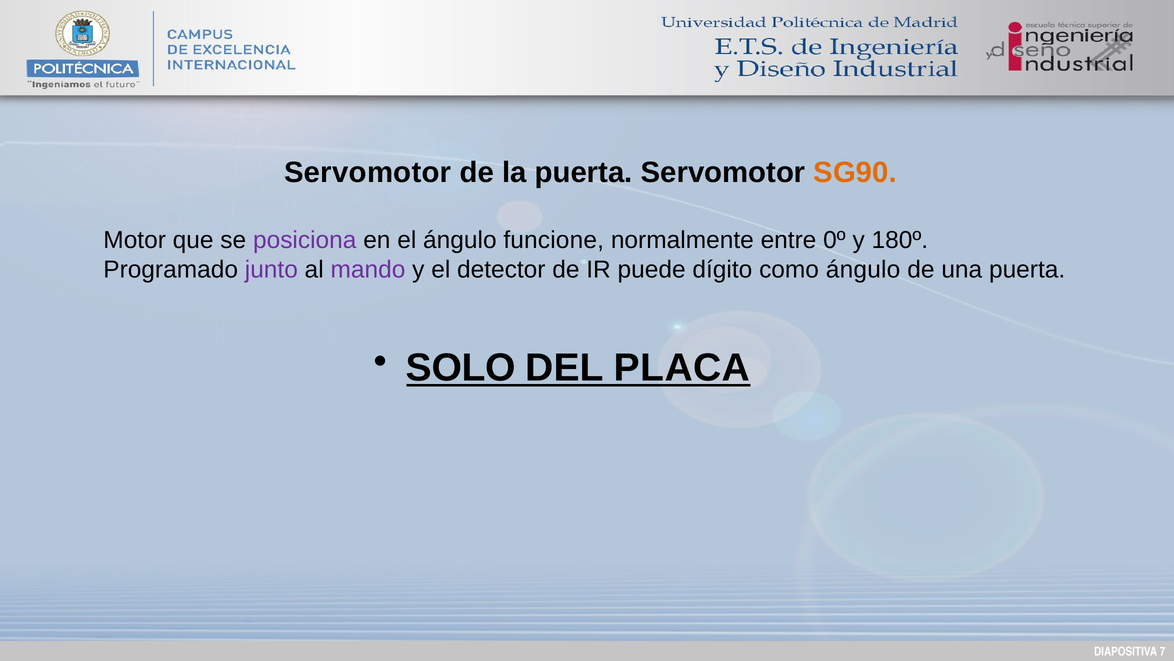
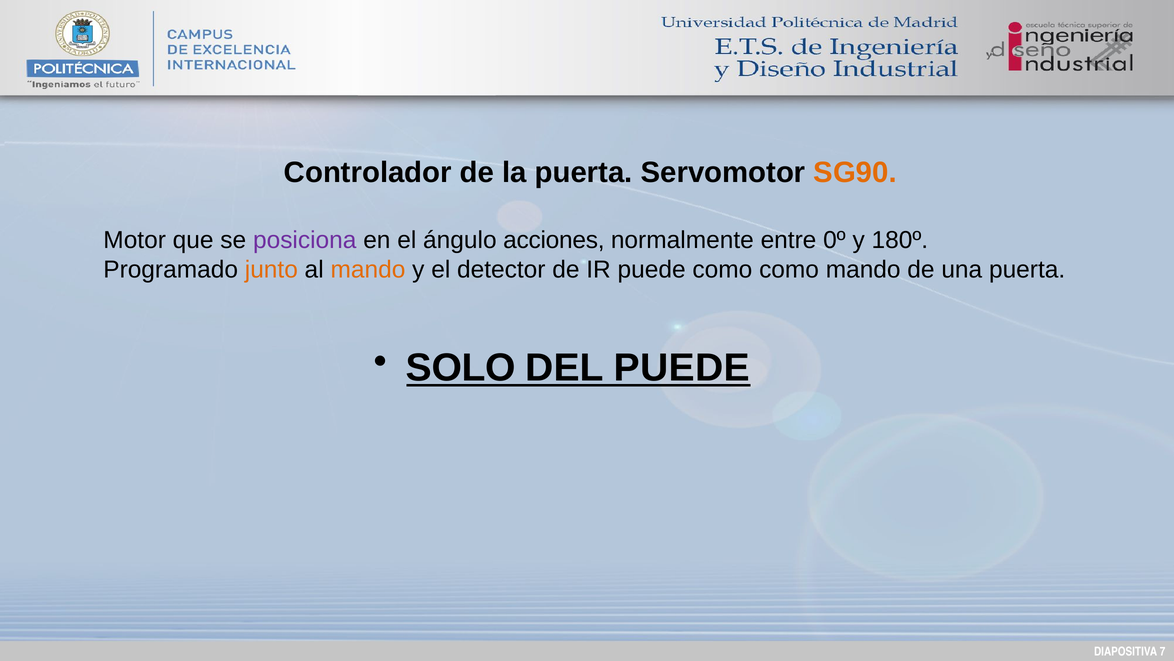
Servomotor at (368, 173): Servomotor -> Controlador
funcione: funcione -> acciones
junto colour: purple -> orange
mando at (368, 269) colour: purple -> orange
puede dígito: dígito -> como
como ángulo: ángulo -> mando
DEL PLACA: PLACA -> PUEDE
